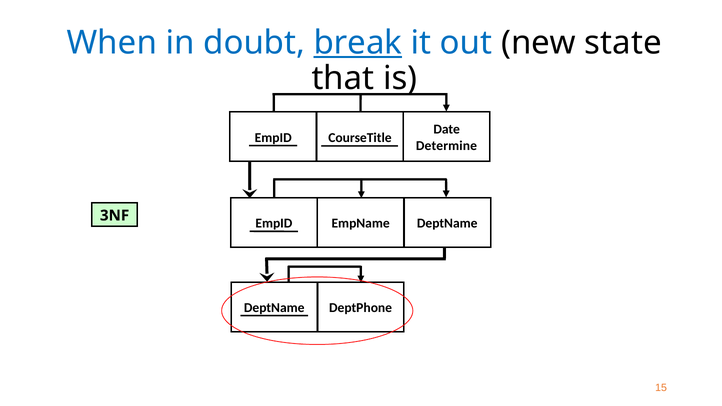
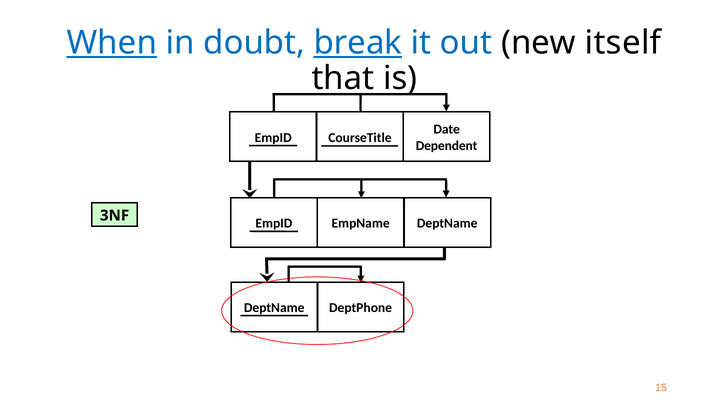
When underline: none -> present
state: state -> itself
Determine: Determine -> Dependent
